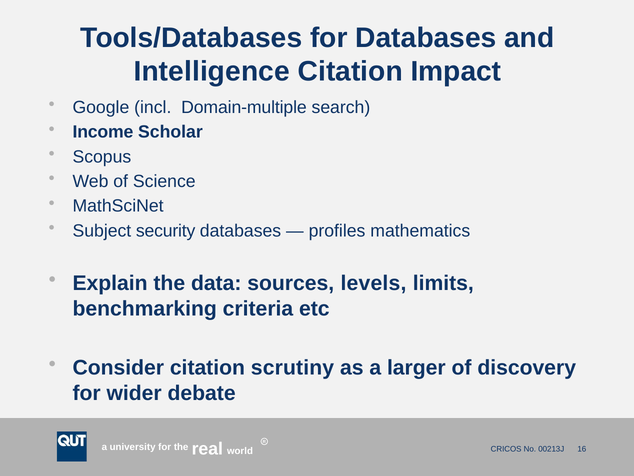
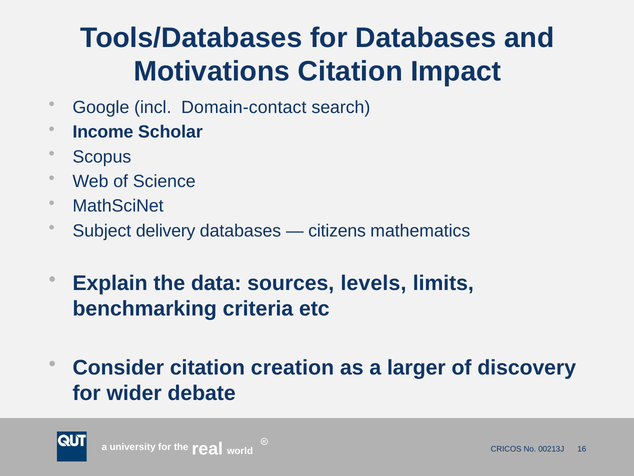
Intelligence: Intelligence -> Motivations
Domain-multiple: Domain-multiple -> Domain-contact
security: security -> delivery
profiles: profiles -> citizens
scrutiny: scrutiny -> creation
